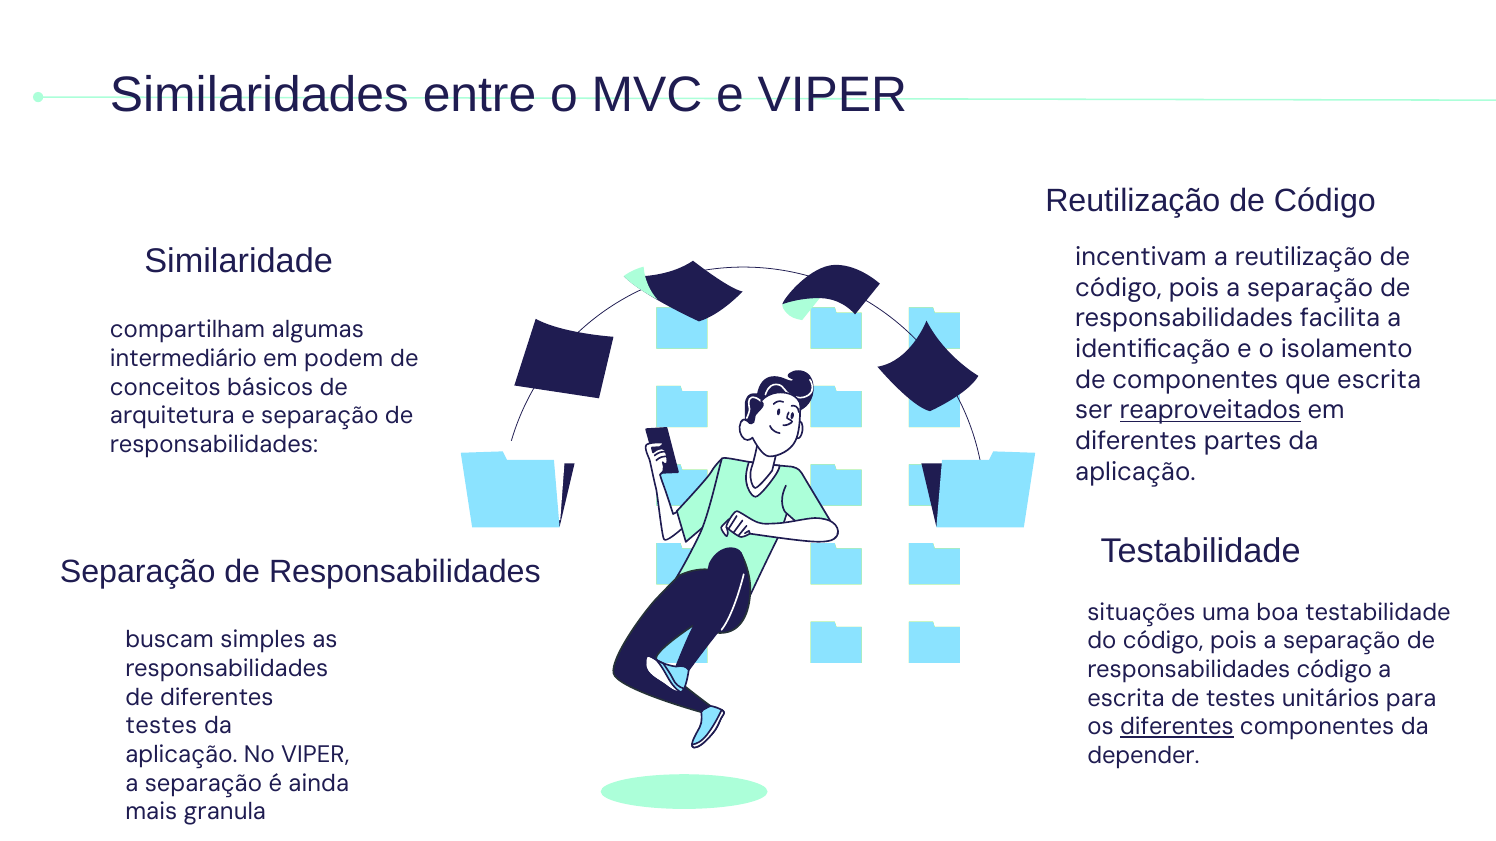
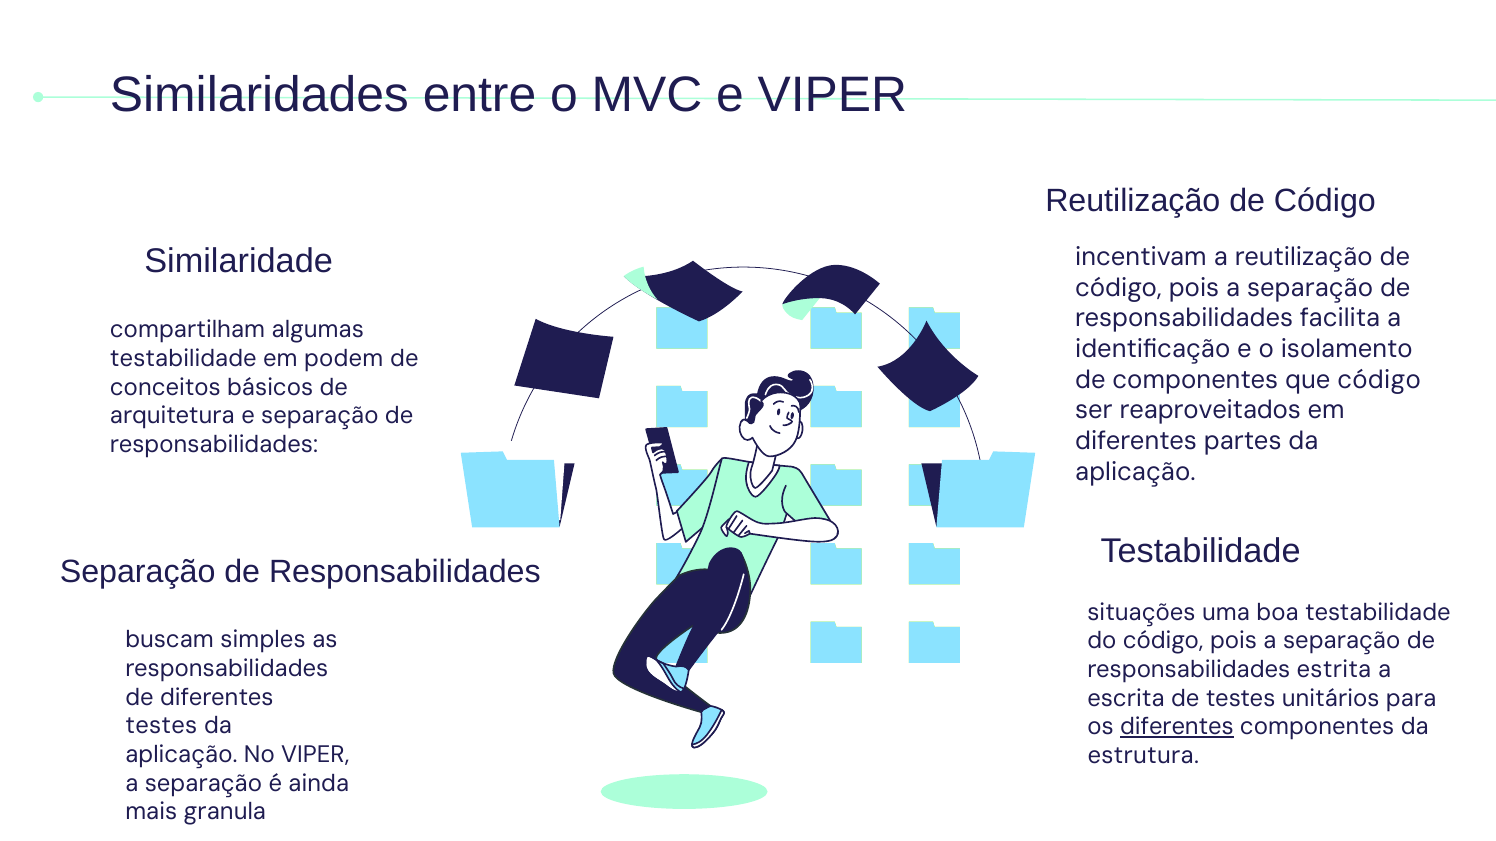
intermediário at (183, 359): intermediário -> testabilidade
que escrita: escrita -> código
reaproveitados underline: present -> none
responsabilidades código: código -> estrita
depender: depender -> estrutura
